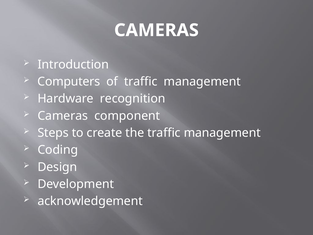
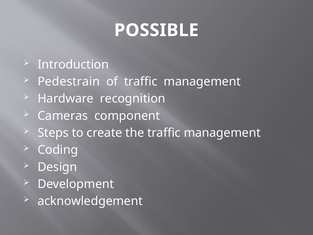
CAMERAS at (156, 30): CAMERAS -> POSSIBLE
Computers: Computers -> Pedestrain
